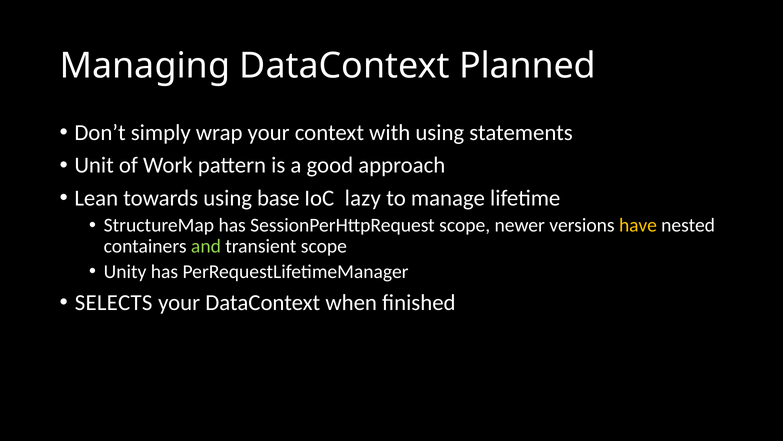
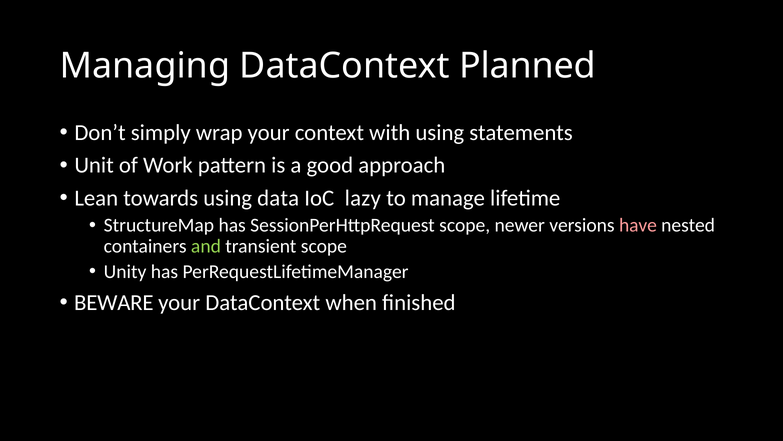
base: base -> data
have colour: yellow -> pink
SELECTS: SELECTS -> BEWARE
